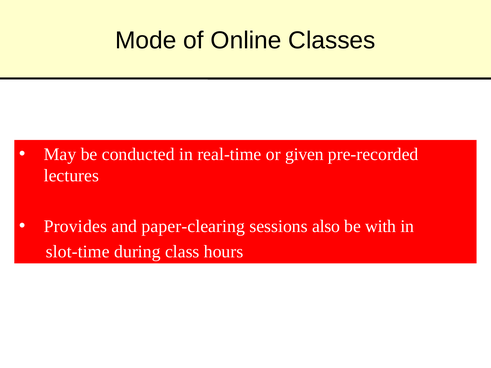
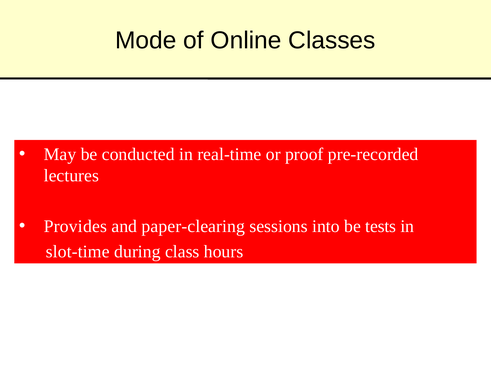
given: given -> proof
also: also -> into
with: with -> tests
